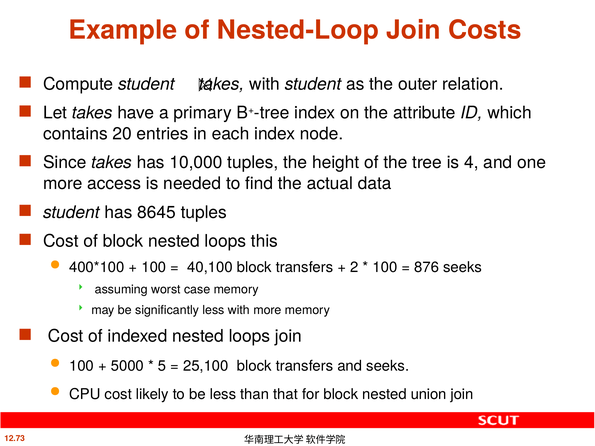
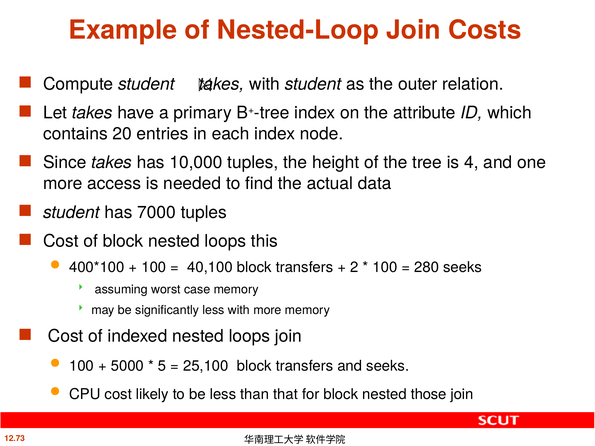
8645: 8645 -> 7000
876: 876 -> 280
union: union -> those
